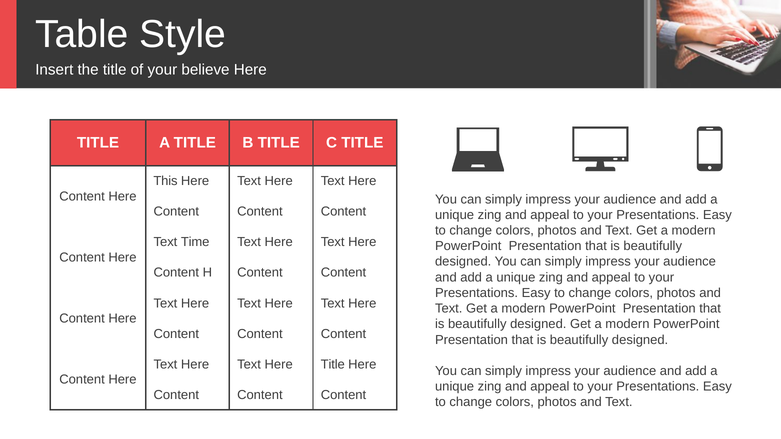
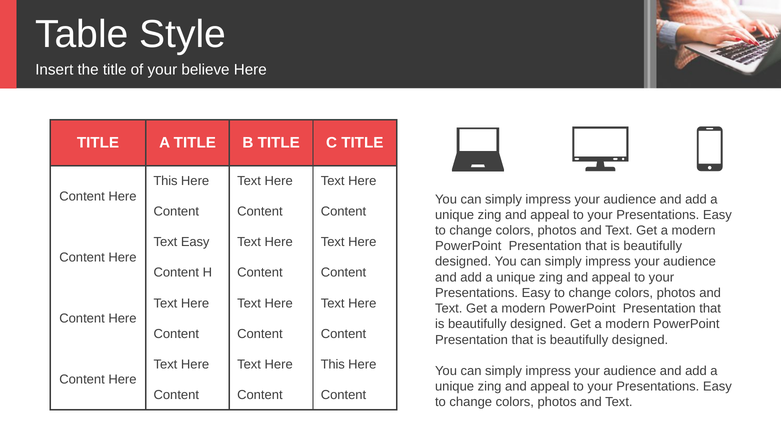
Text Time: Time -> Easy
Text Here Title: Title -> This
